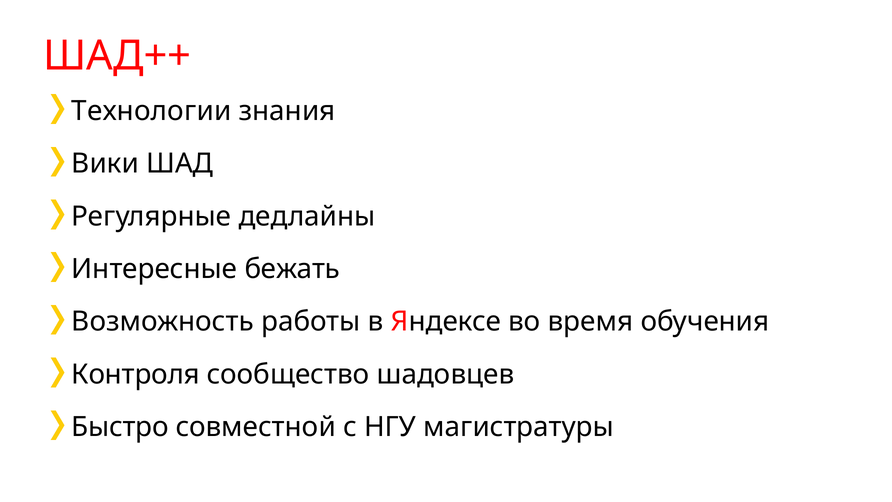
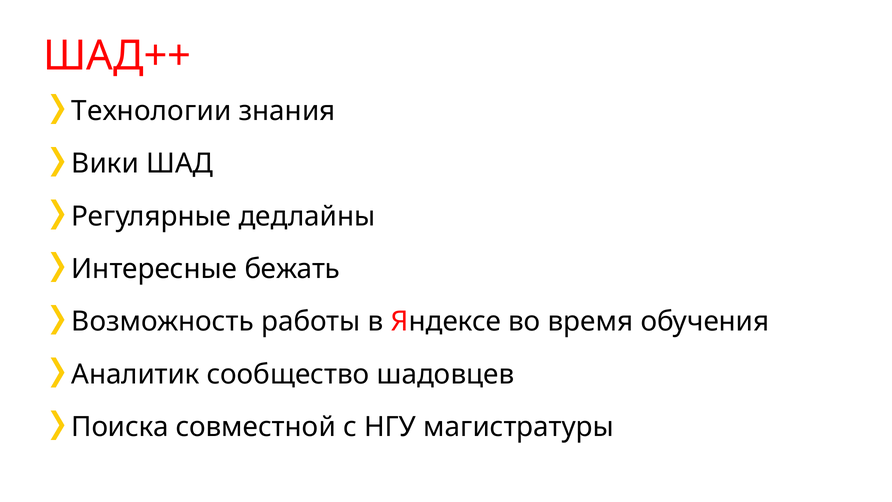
Контроля: Контроля -> Аналитик
Быстро: Быстро -> Поиска
